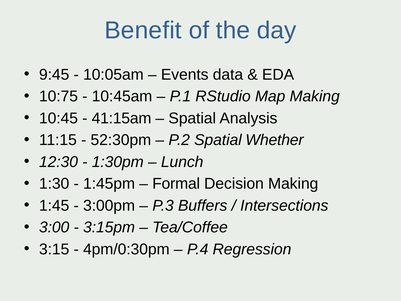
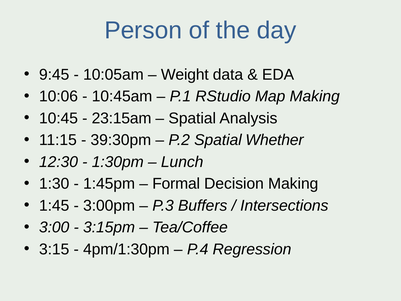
Benefit: Benefit -> Person
Events: Events -> Weight
10:75: 10:75 -> 10:06
41:15am: 41:15am -> 23:15am
52:30pm: 52:30pm -> 39:30pm
4pm/0:30pm: 4pm/0:30pm -> 4pm/1:30pm
